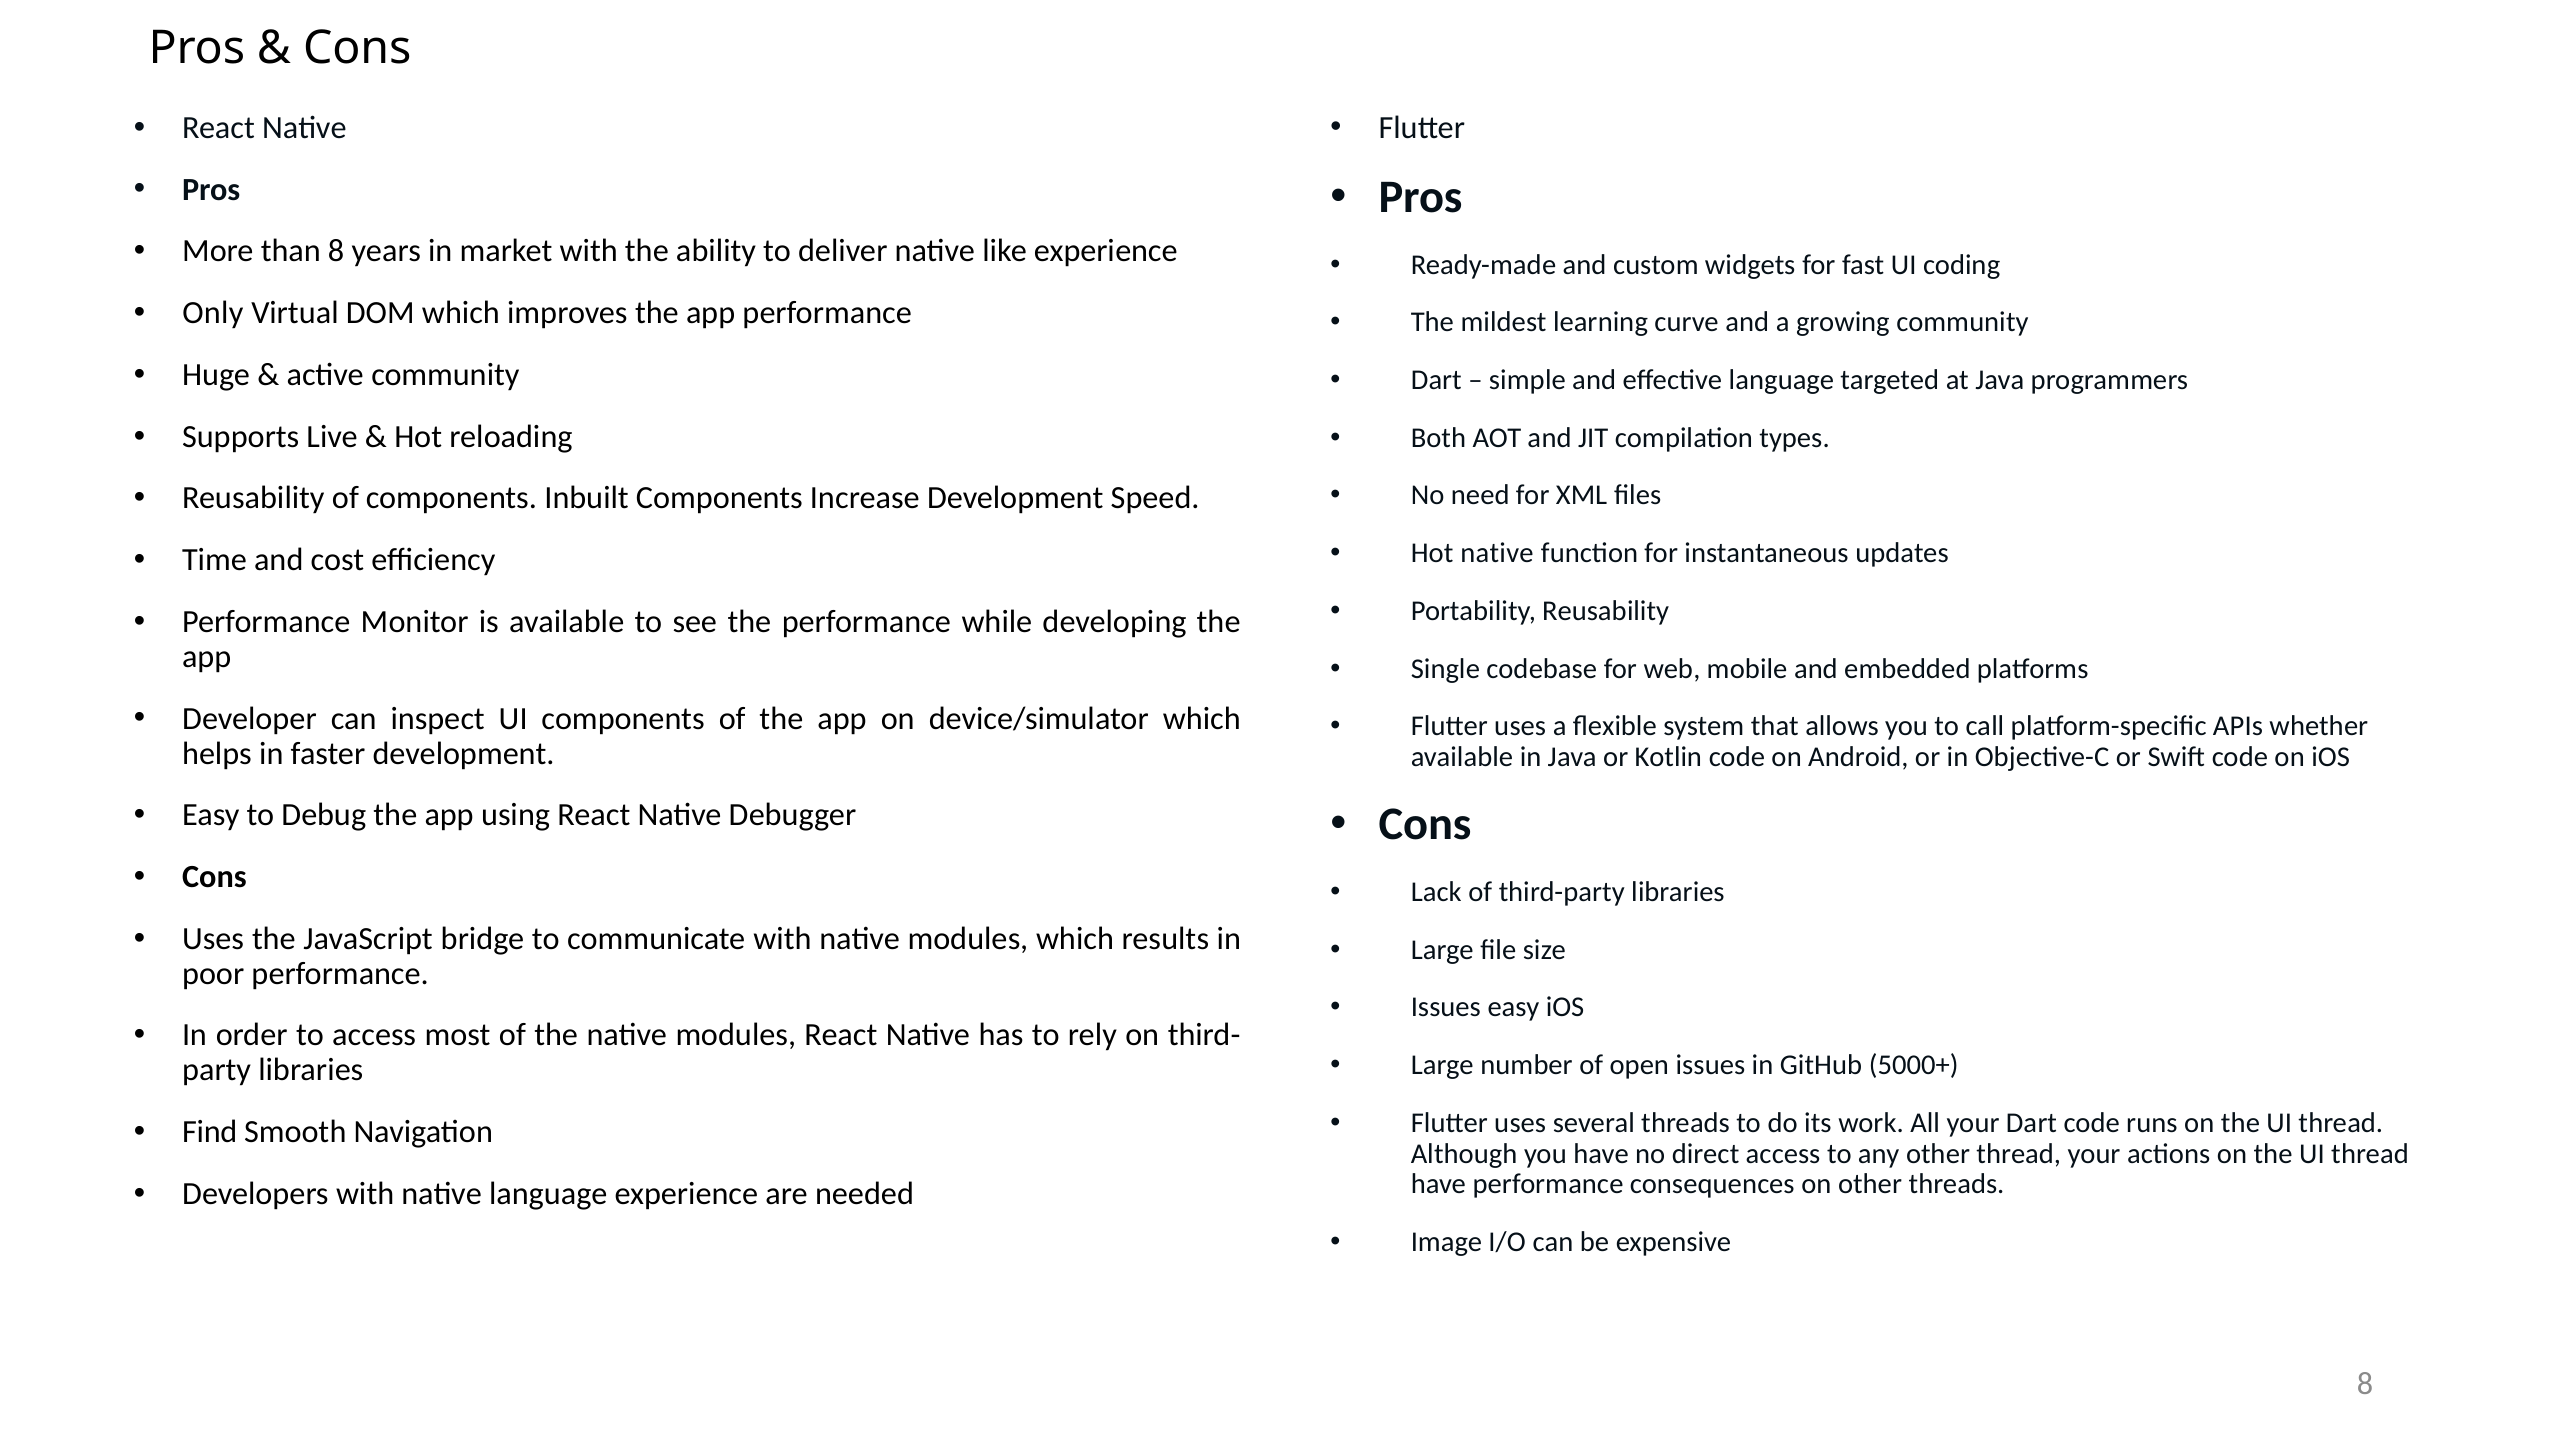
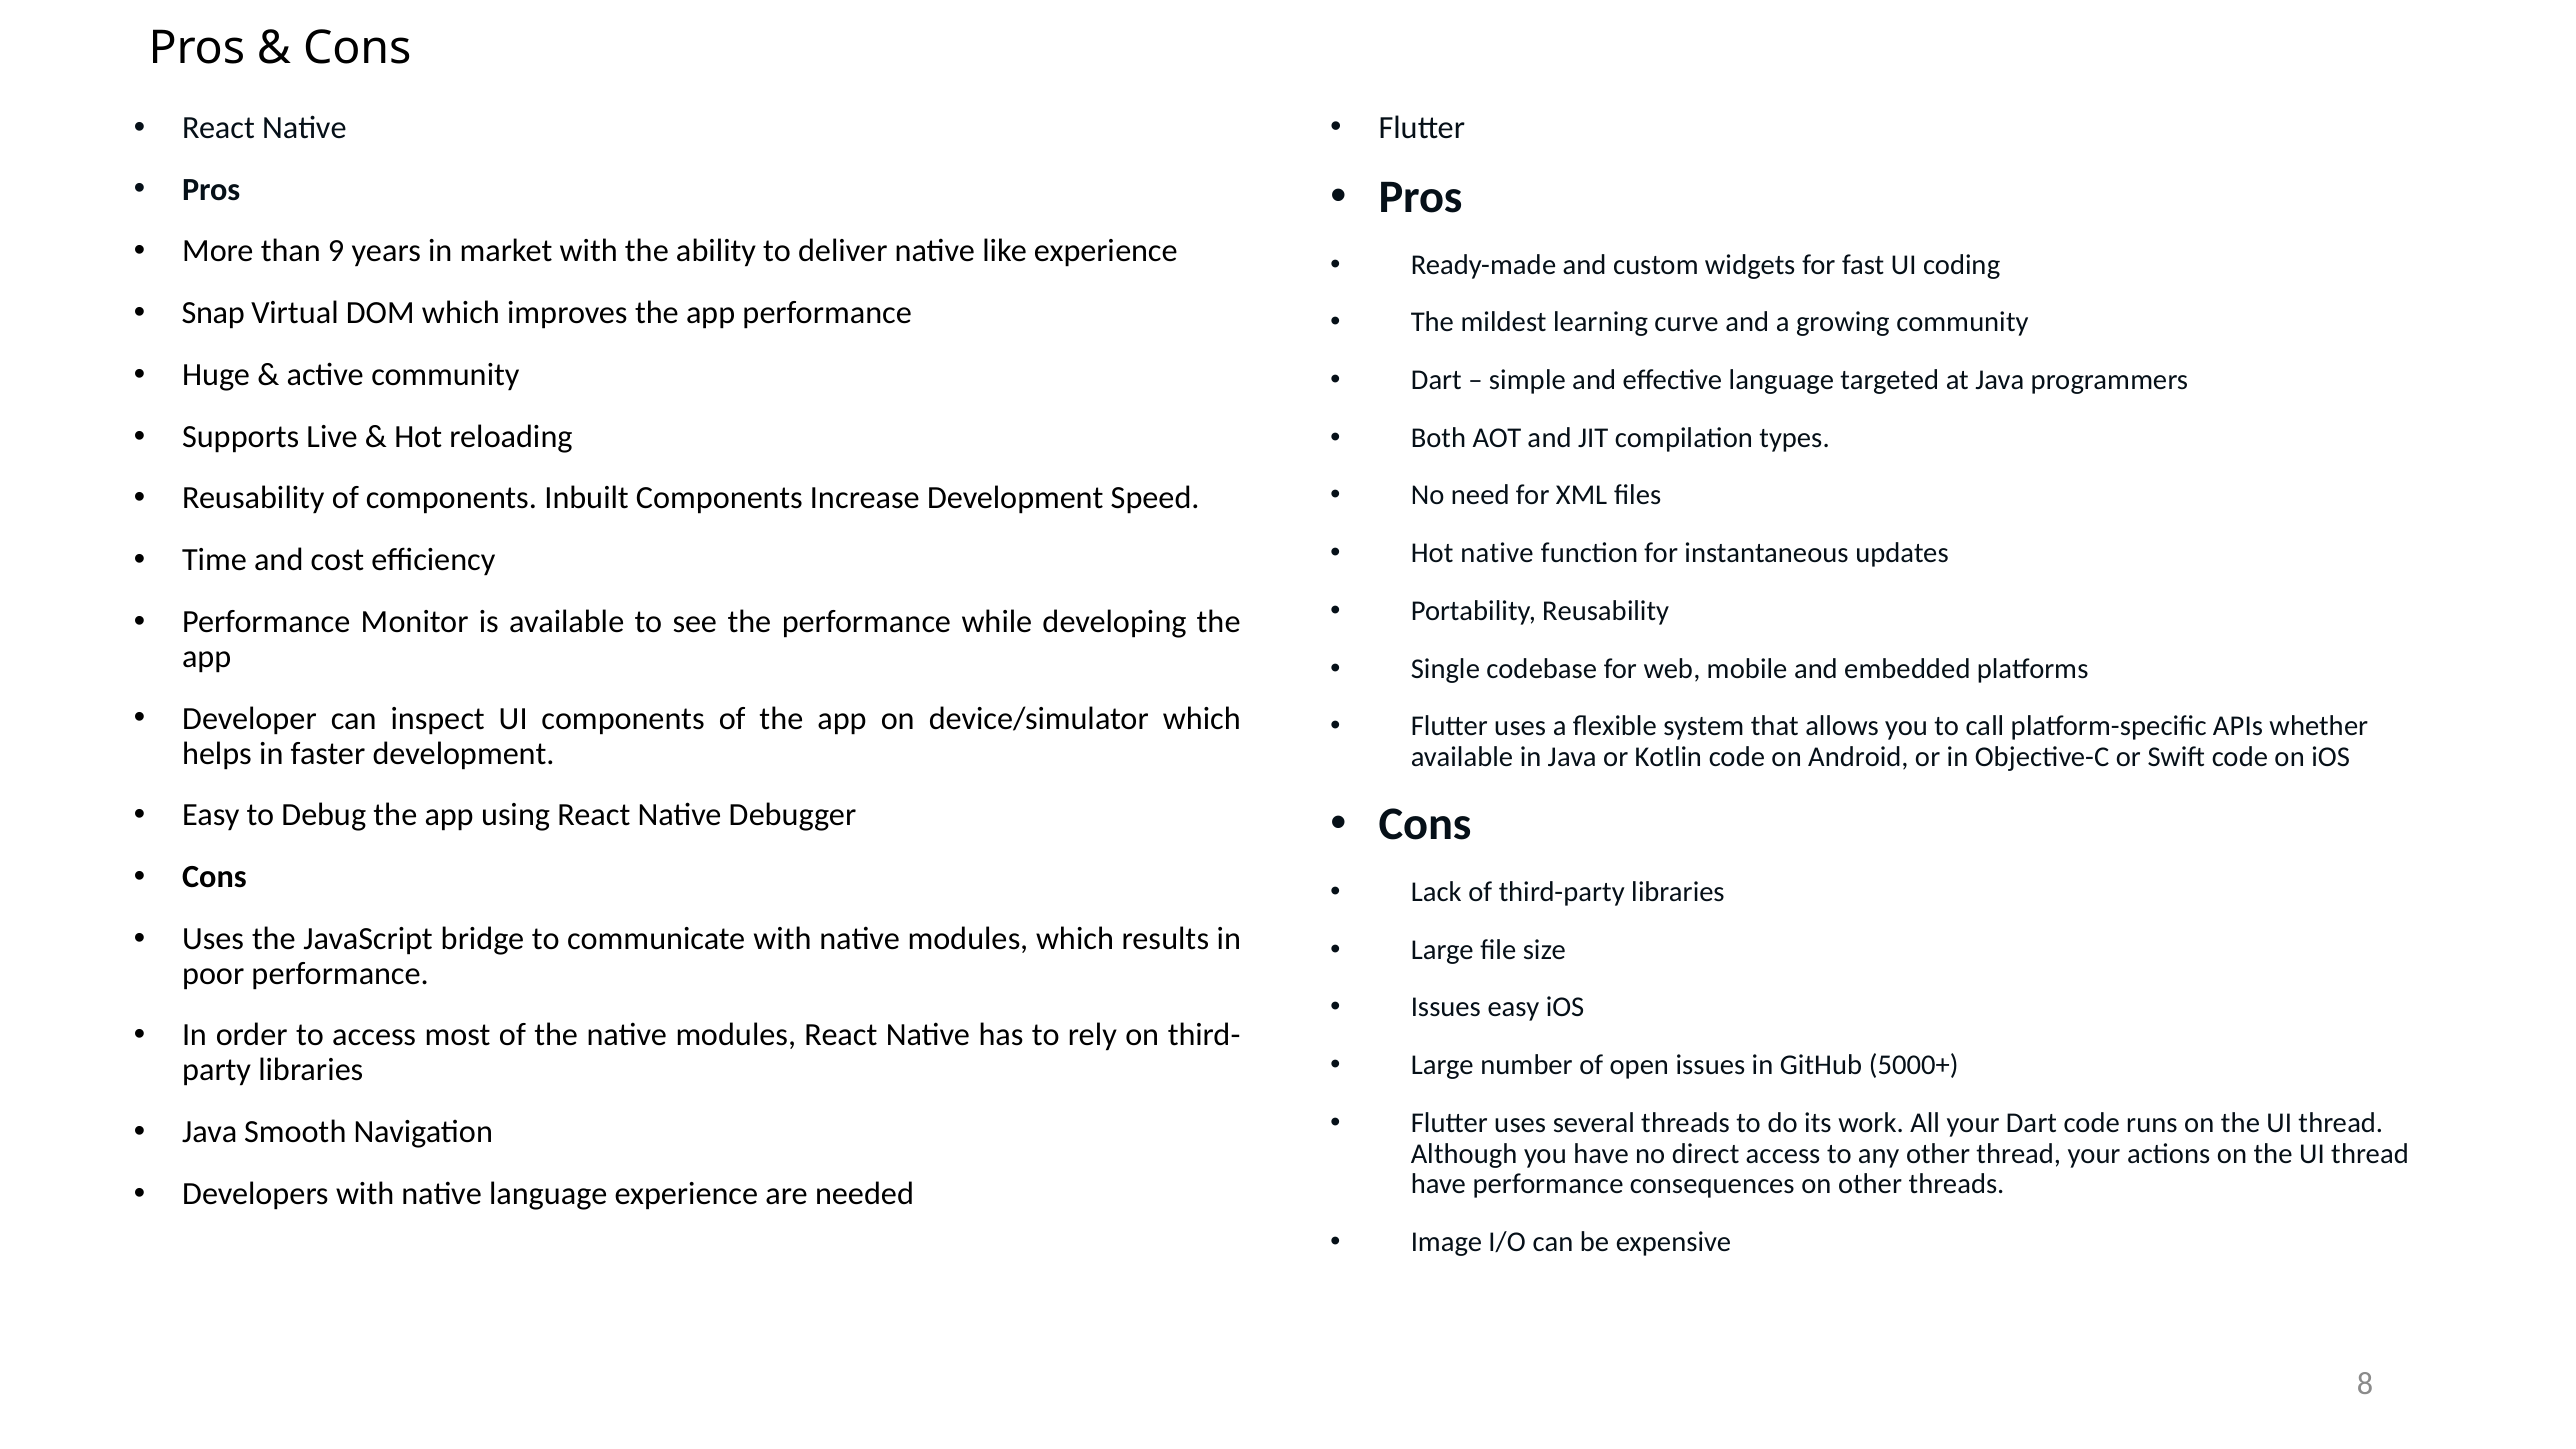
than 8: 8 -> 9
Only: Only -> Snap
Find at (210, 1132): Find -> Java
